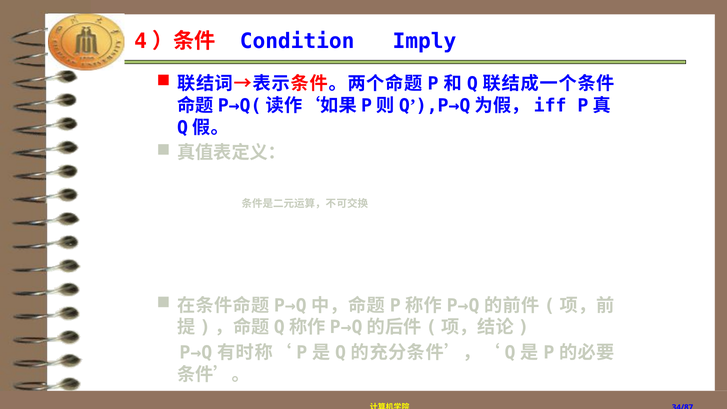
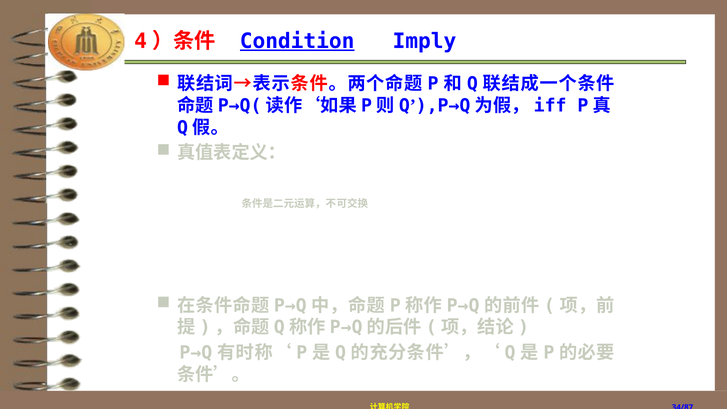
Condition underline: none -> present
